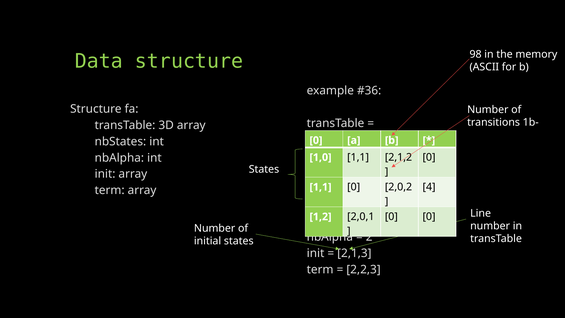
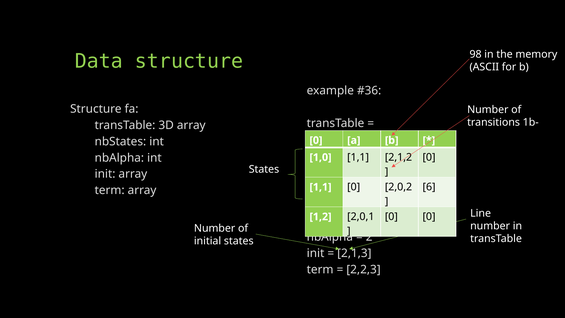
4: 4 -> 6
